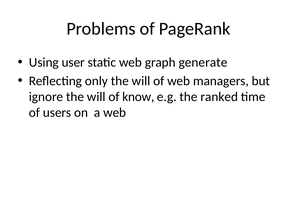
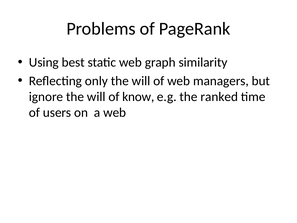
user: user -> best
generate: generate -> similarity
